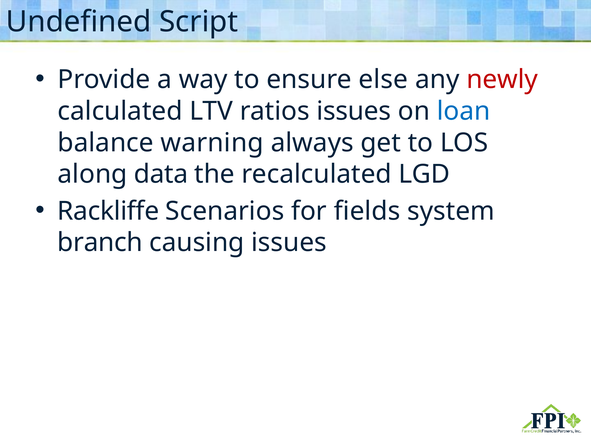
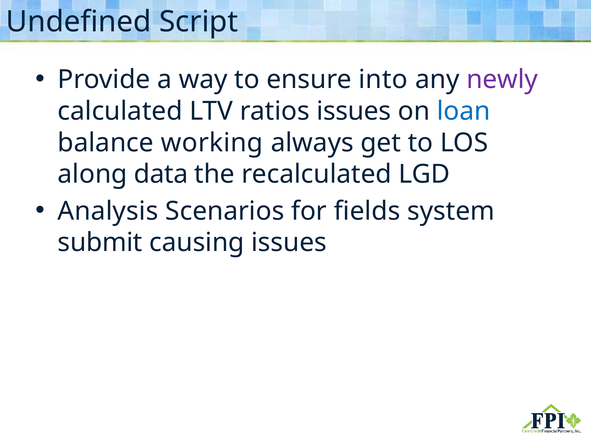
else: else -> into
newly colour: red -> purple
warning: warning -> working
Rackliffe: Rackliffe -> Analysis
branch: branch -> submit
